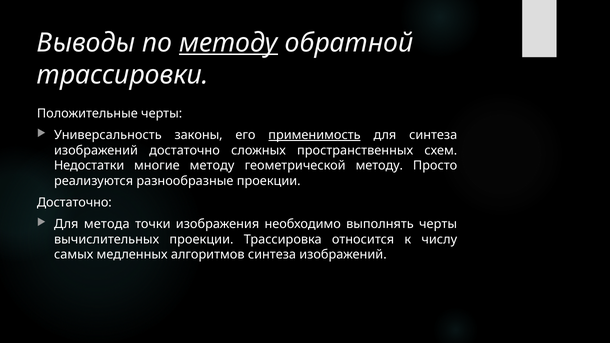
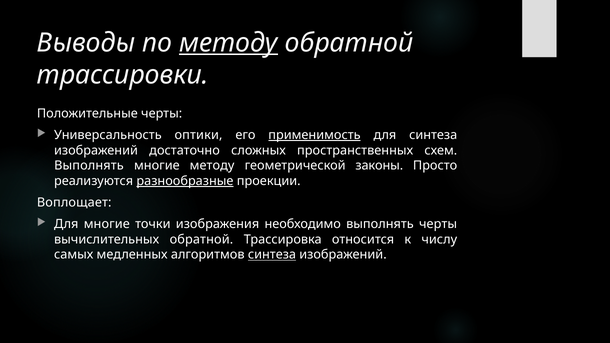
законы: законы -> оптики
Недостатки at (89, 166): Недостатки -> Выполнять
геометрической методу: методу -> законы
разнообразные underline: none -> present
Достаточно at (74, 203): Достаточно -> Воплощает
Для метода: метода -> многие
вычислительных проекции: проекции -> обратной
синтеза at (272, 255) underline: none -> present
